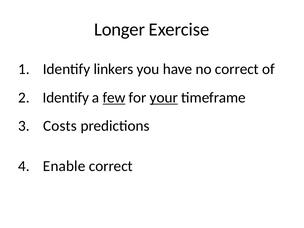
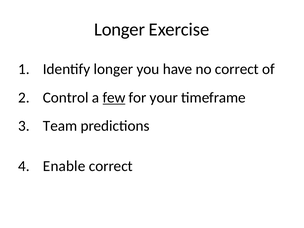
Identify linkers: linkers -> longer
Identify at (66, 98): Identify -> Control
your underline: present -> none
Costs: Costs -> Team
